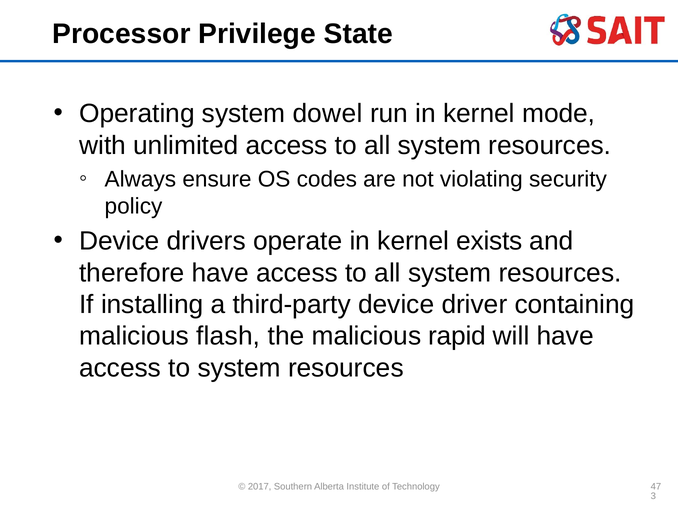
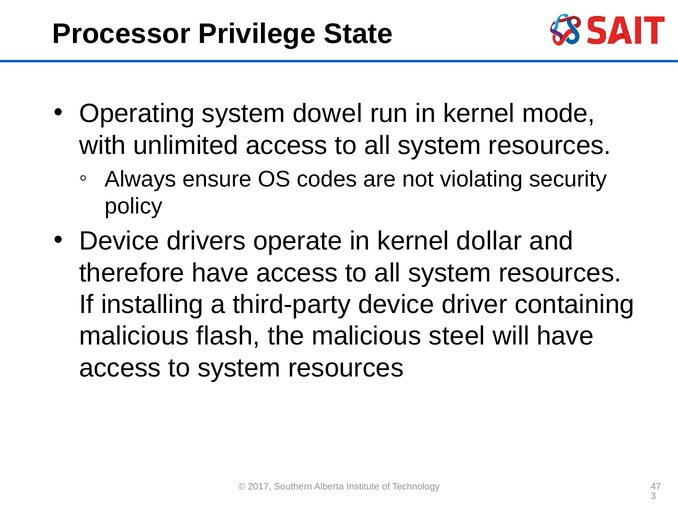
exists: exists -> dollar
rapid: rapid -> steel
